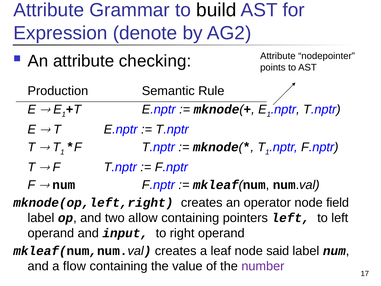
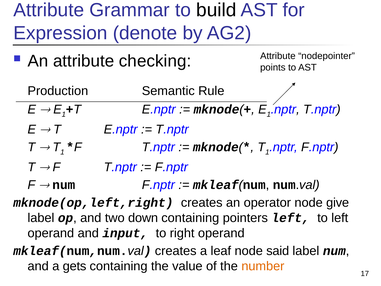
field: field -> give
allow: allow -> down
flow: flow -> gets
number colour: purple -> orange
